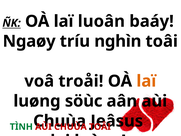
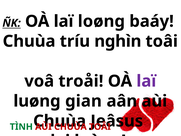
luoân: luoân -> loøng
Ngaøy at (29, 41): Ngaøy -> Chuùa
laï at (146, 81) colour: orange -> purple
söùc: söùc -> gian
